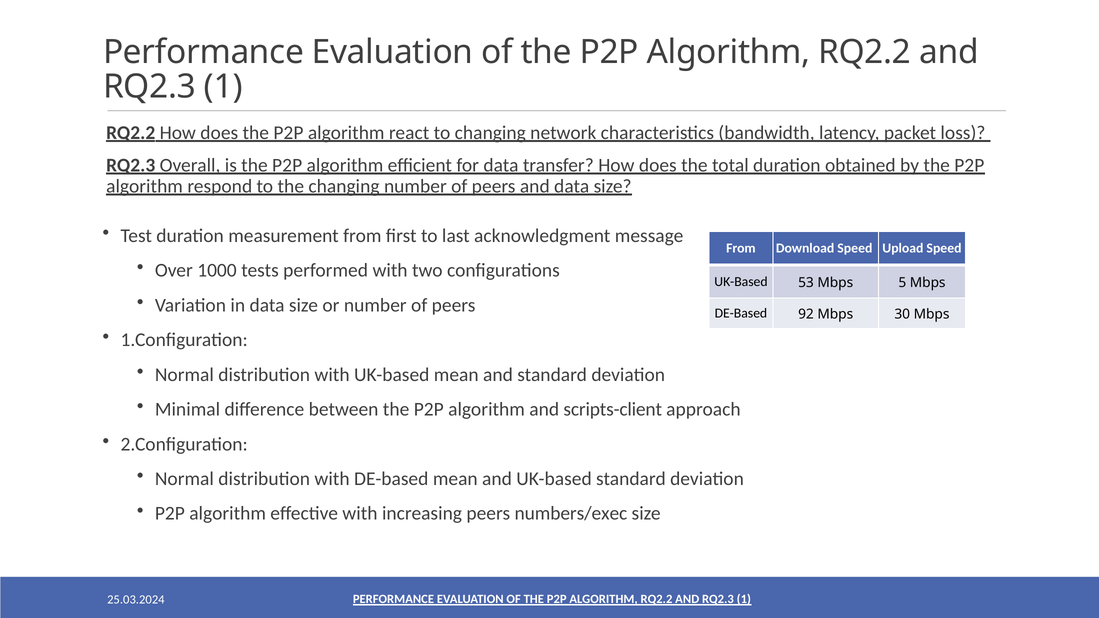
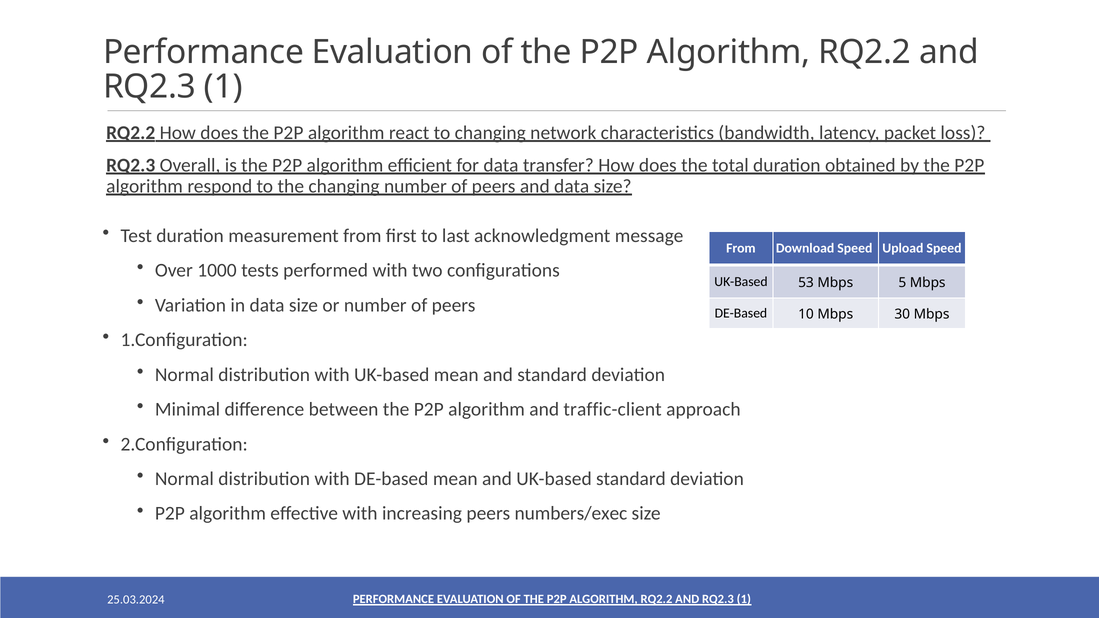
92: 92 -> 10
scripts-client: scripts-client -> traffic-client
